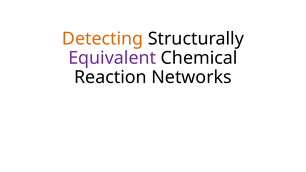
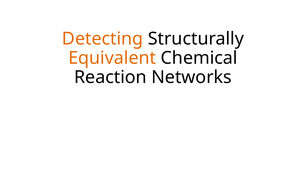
Equivalent colour: purple -> orange
